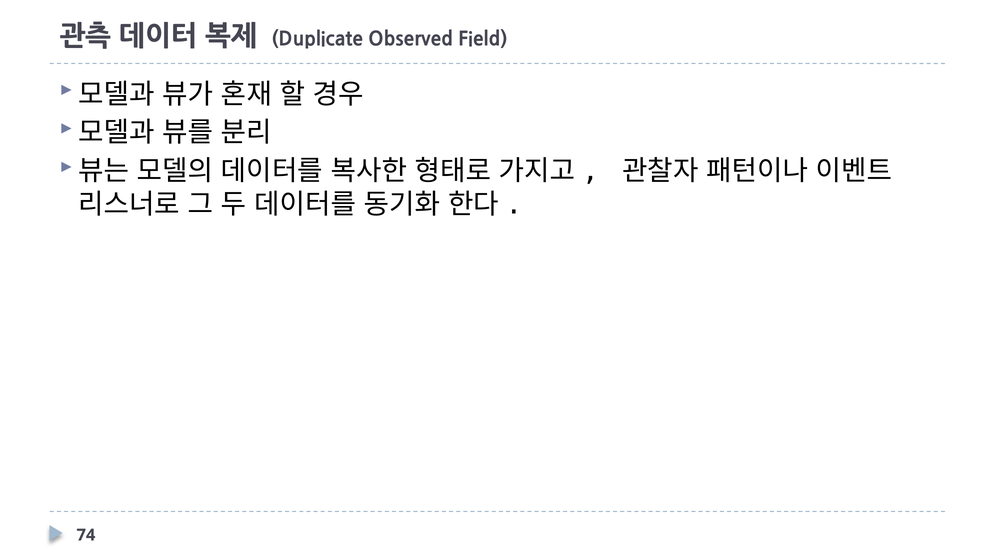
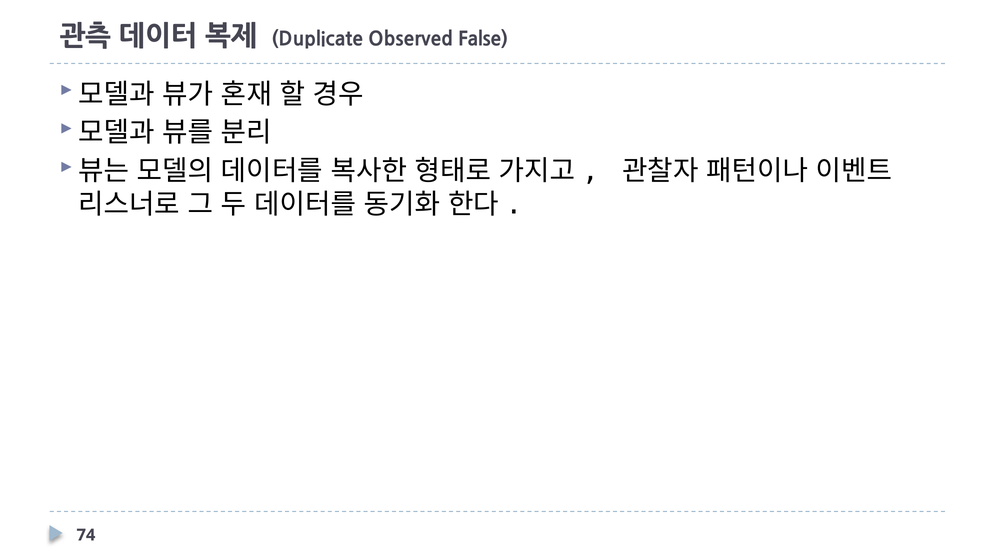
Field: Field -> False
